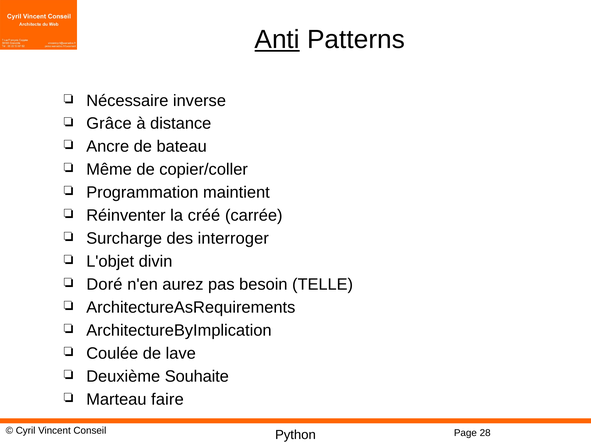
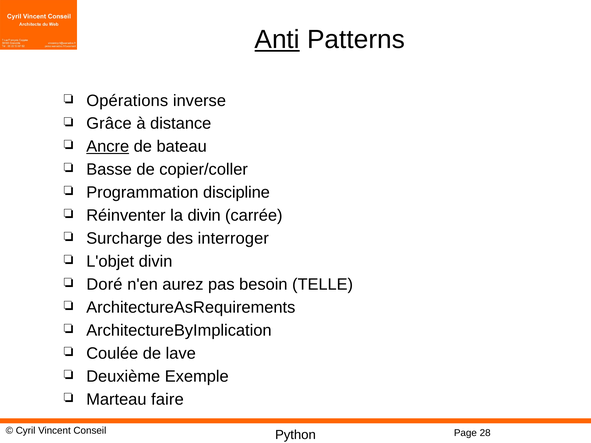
Nécessaire: Nécessaire -> Opérations
Ancre underline: none -> present
Même: Même -> Basse
maintient: maintient -> discipline
la créé: créé -> divin
Souhaite: Souhaite -> Exemple
